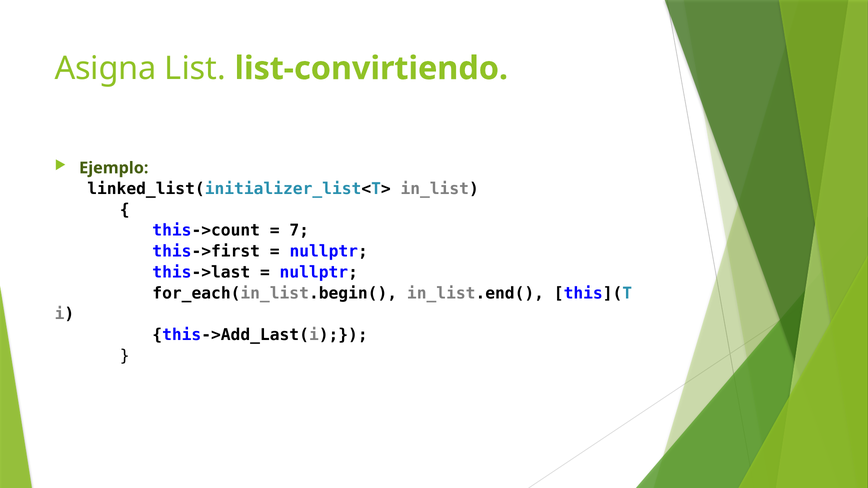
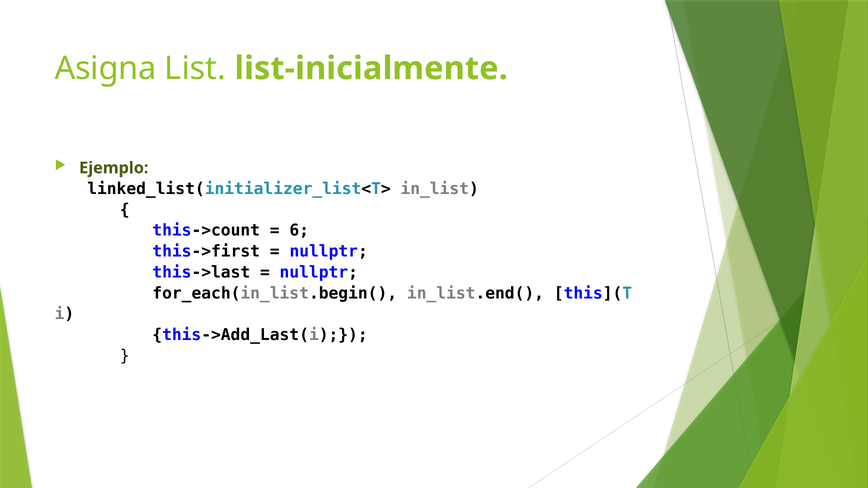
list-convirtiendo: list-convirtiendo -> list-inicialmente
7: 7 -> 6
